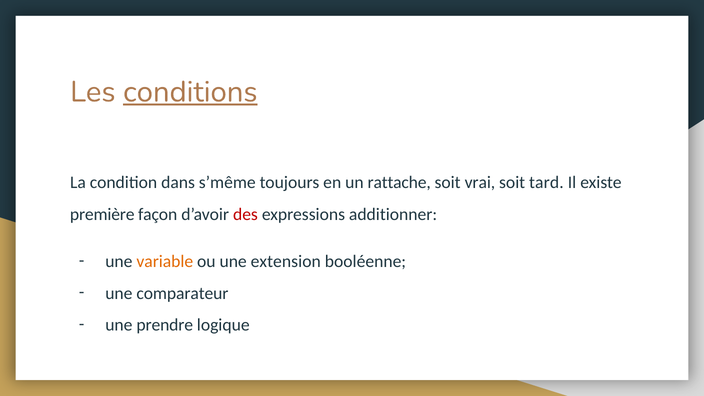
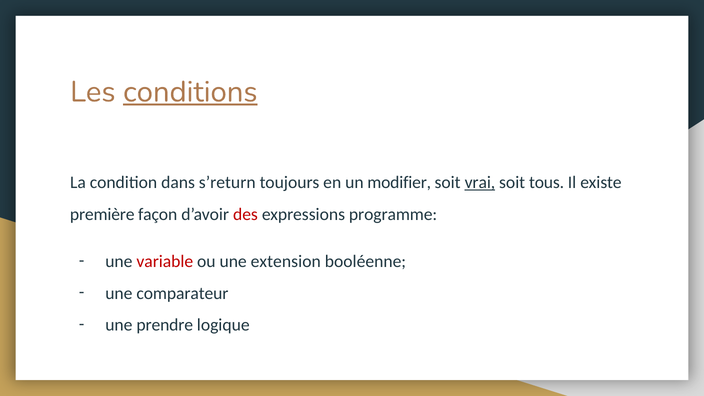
s’même: s’même -> s’return
rattache: rattache -> modifier
vrai underline: none -> present
tard: tard -> tous
additionner: additionner -> programme
variable colour: orange -> red
